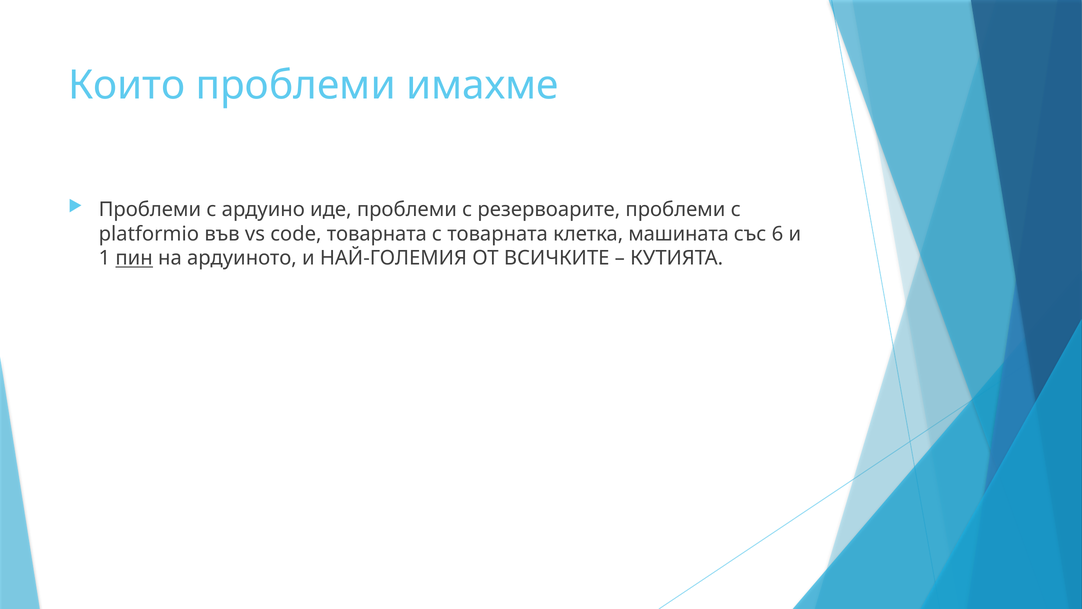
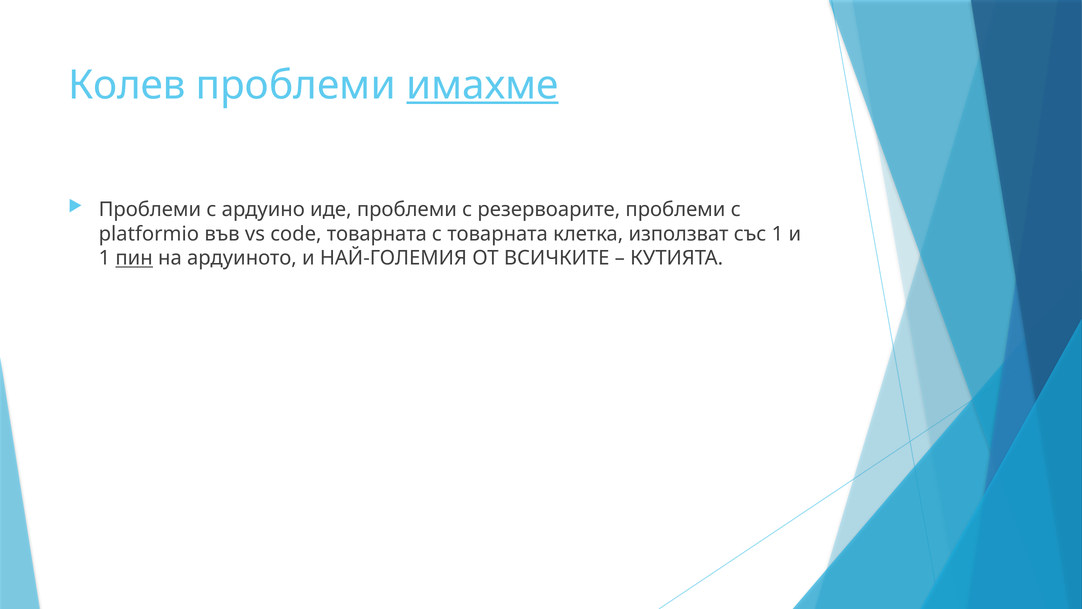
Които: Които -> Колев
имахме underline: none -> present
машината: машината -> използват
със 6: 6 -> 1
